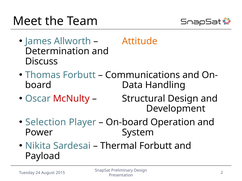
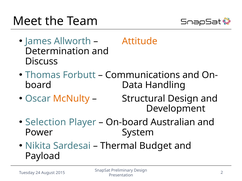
McNulty colour: red -> orange
Operation: Operation -> Australian
Thermal Forbutt: Forbutt -> Budget
